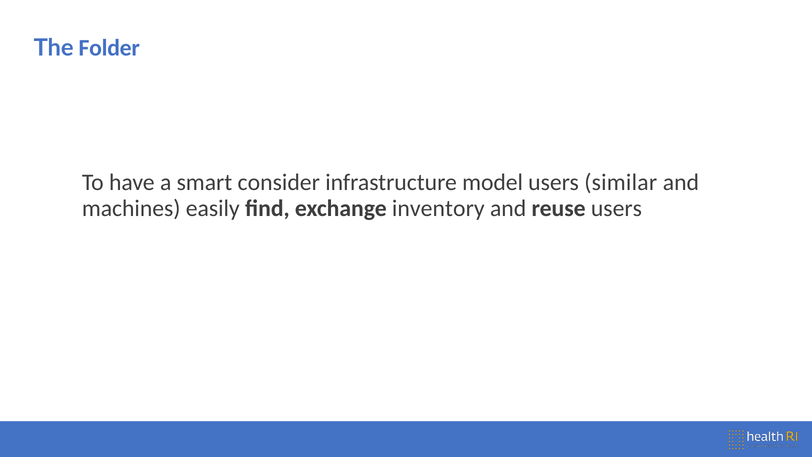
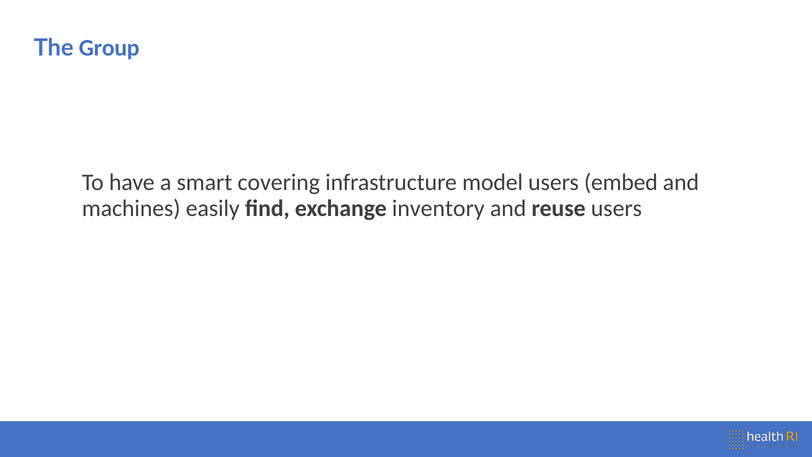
Folder: Folder -> Group
consider: consider -> covering
similar: similar -> embed
